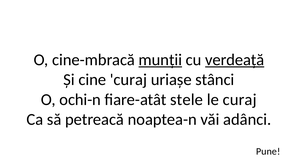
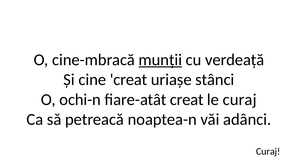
verdeață underline: present -> none
cine curaj: curaj -> creat
fiare-atât stele: stele -> creat
Pune at (268, 151): Pune -> Curaj
